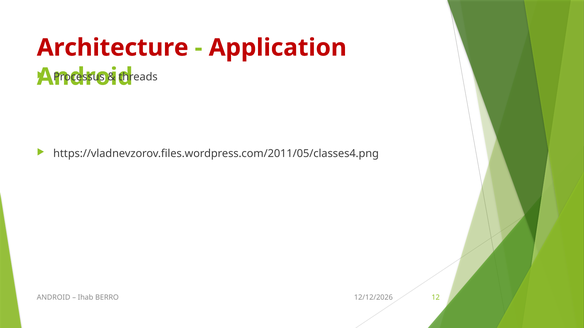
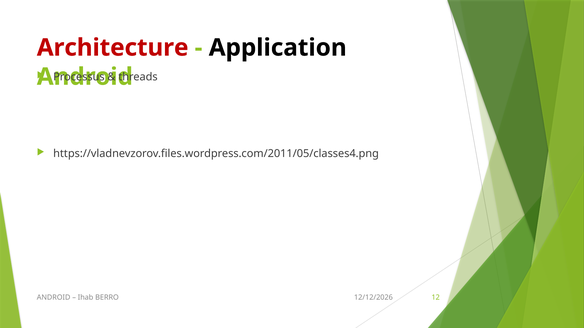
Application colour: red -> black
